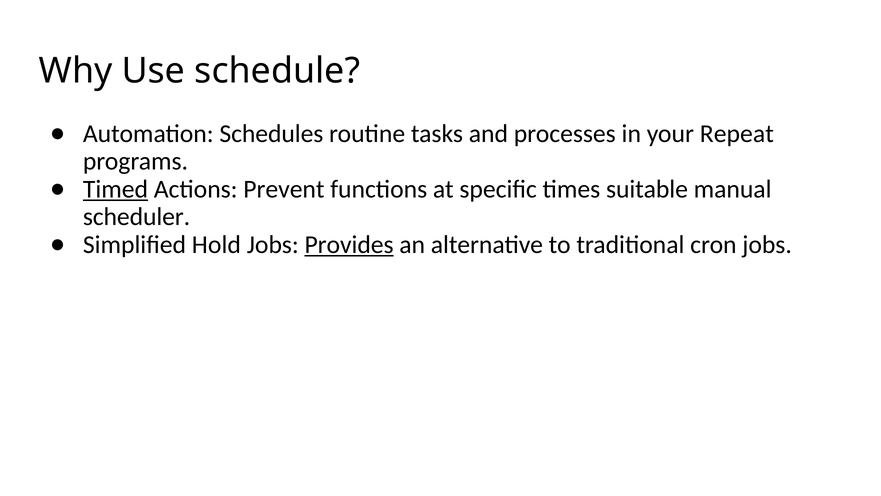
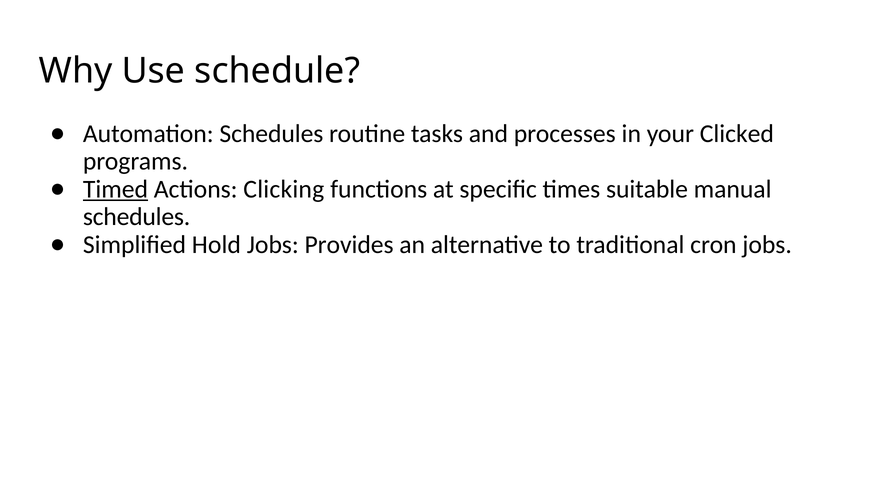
Repeat: Repeat -> Clicked
Prevent: Prevent -> Clicking
scheduler at (137, 217): scheduler -> schedules
Provides underline: present -> none
